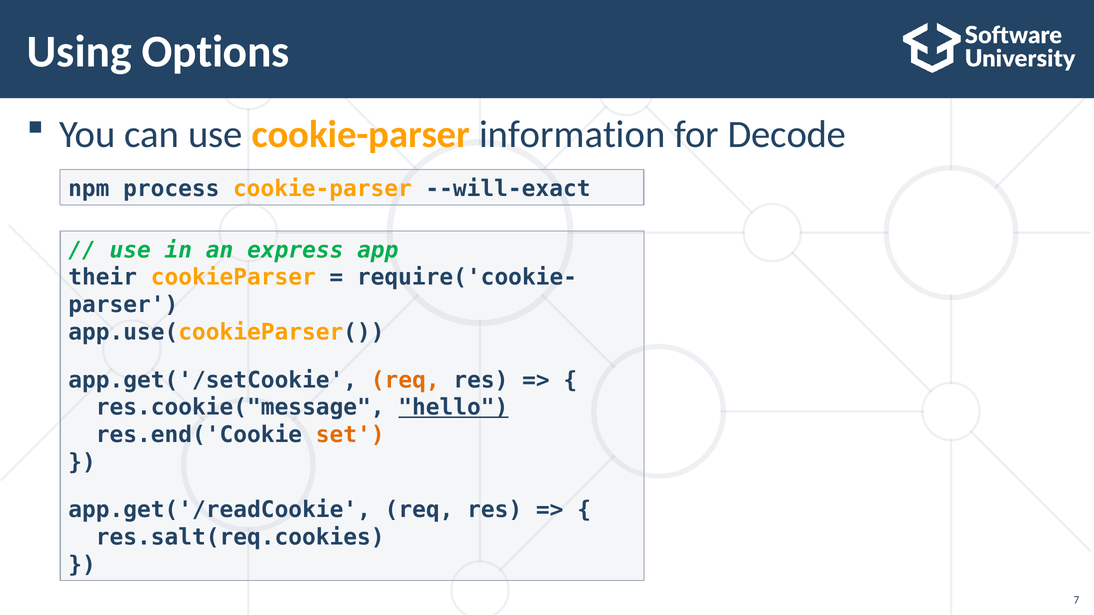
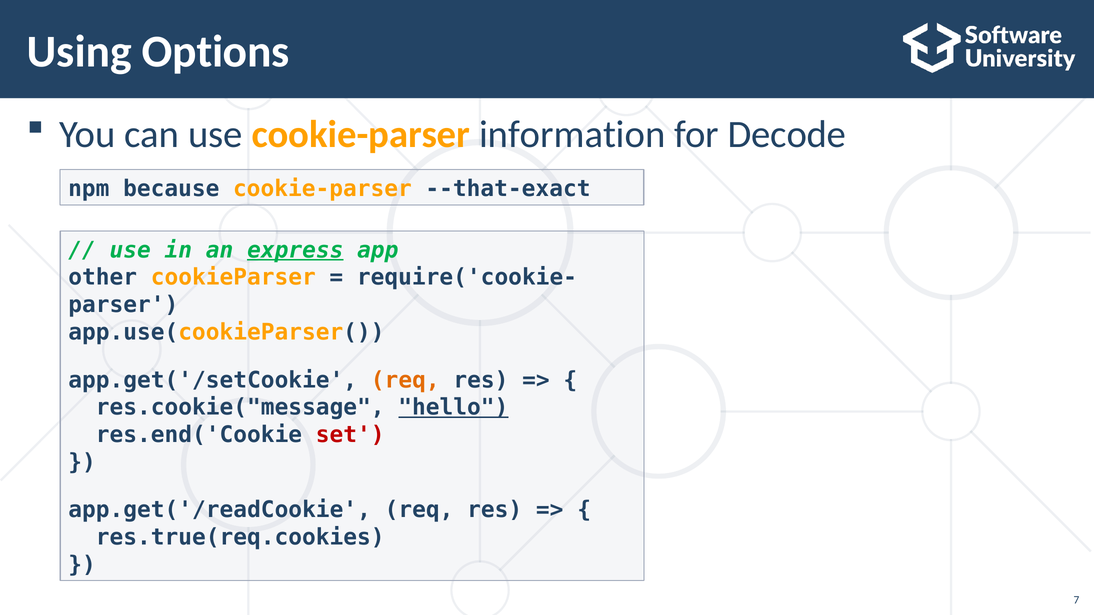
process: process -> because
--will-exact: --will-exact -> --that-exact
express underline: none -> present
their: their -> other
set colour: orange -> red
res.salt(req.cookies: res.salt(req.cookies -> res.true(req.cookies
